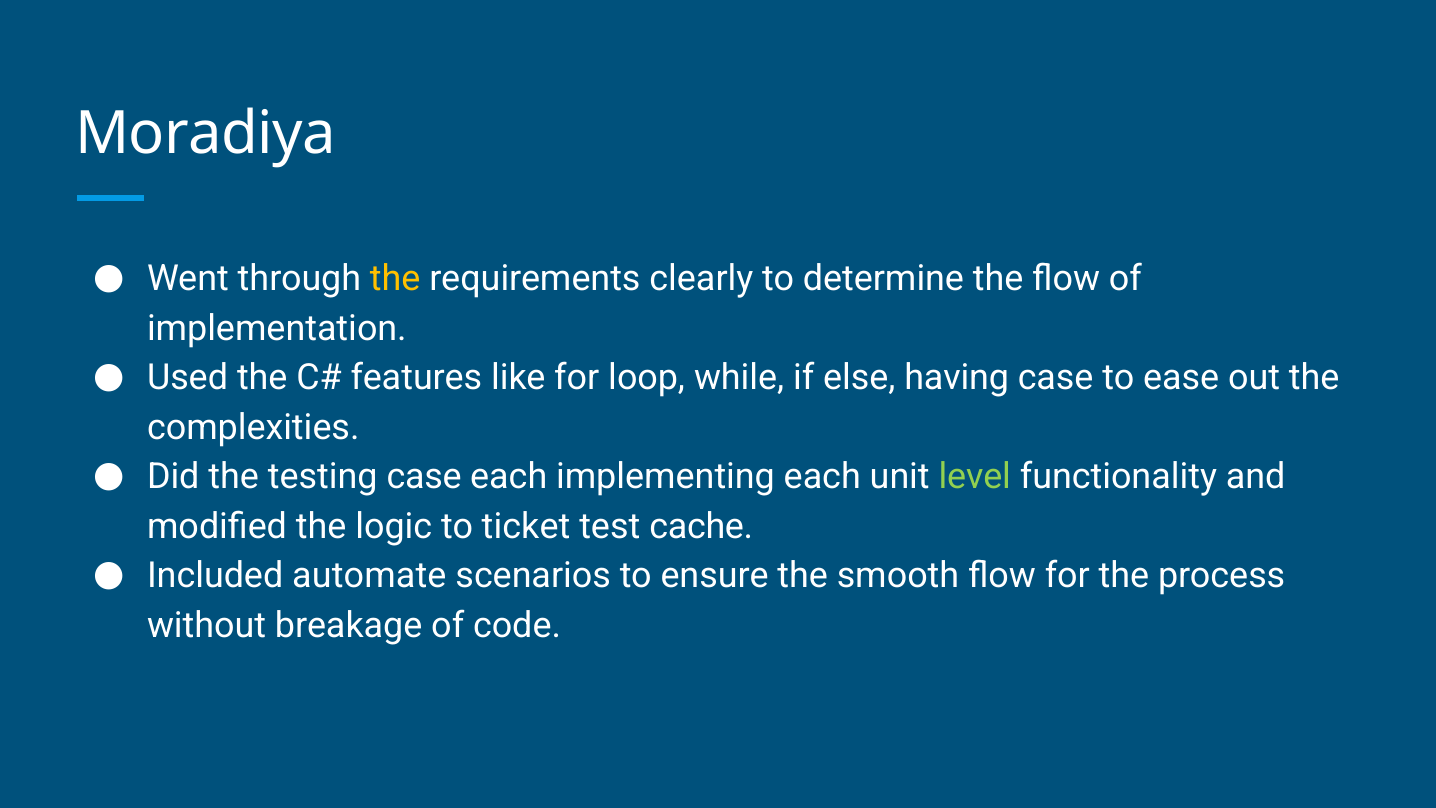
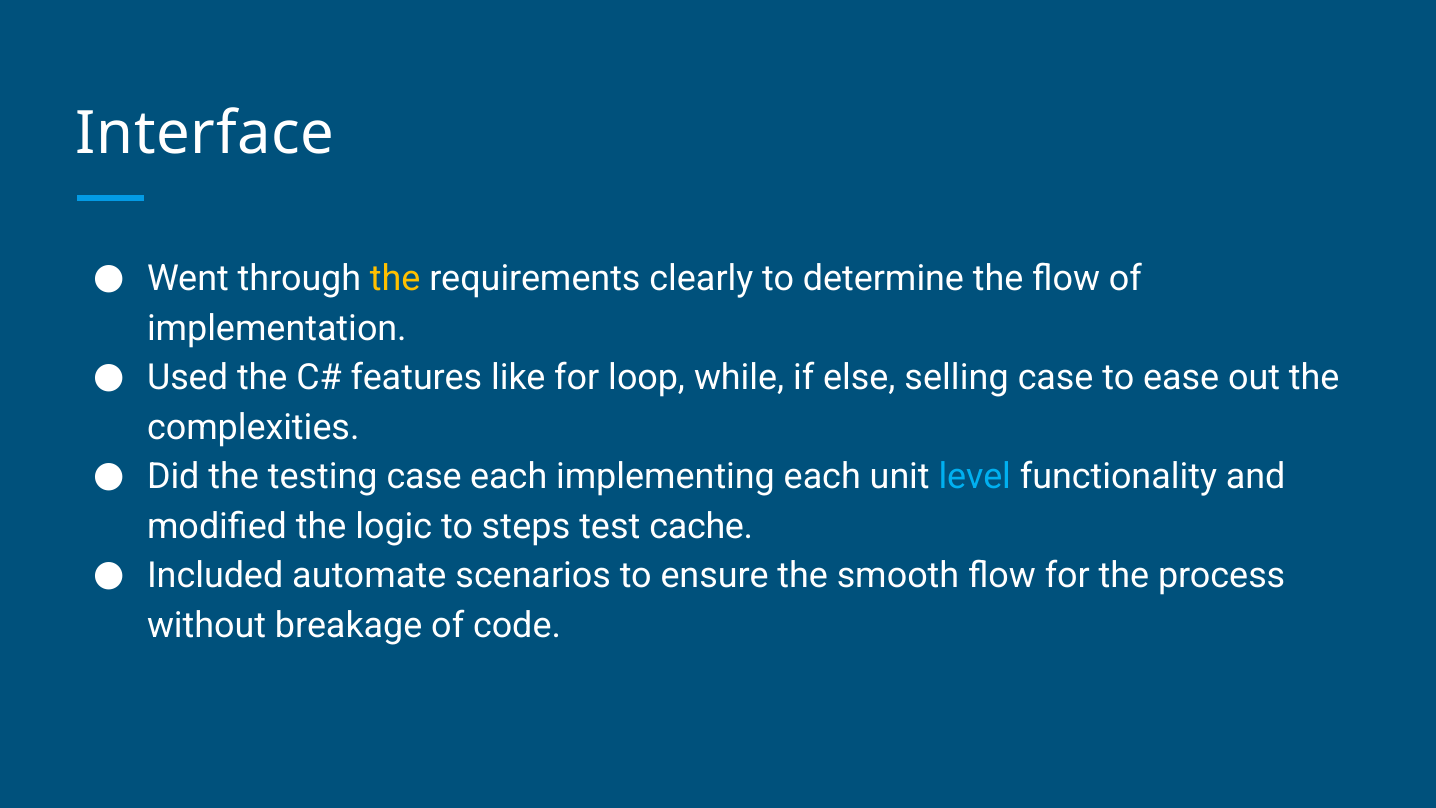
Moradiya: Moradiya -> Interface
having: having -> selling
level colour: light green -> light blue
ticket: ticket -> steps
